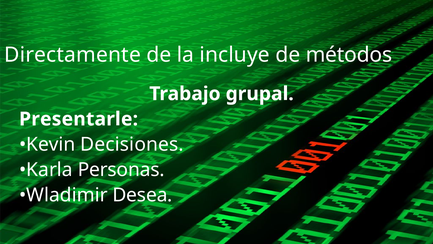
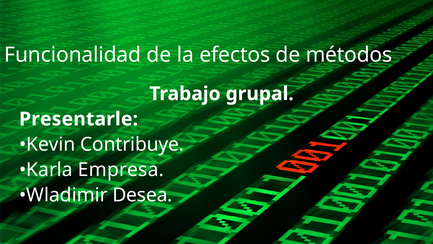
Directamente: Directamente -> Funcionalidad
incluye: incluye -> efectos
Decisiones: Decisiones -> Contribuye
Personas: Personas -> Empresa
